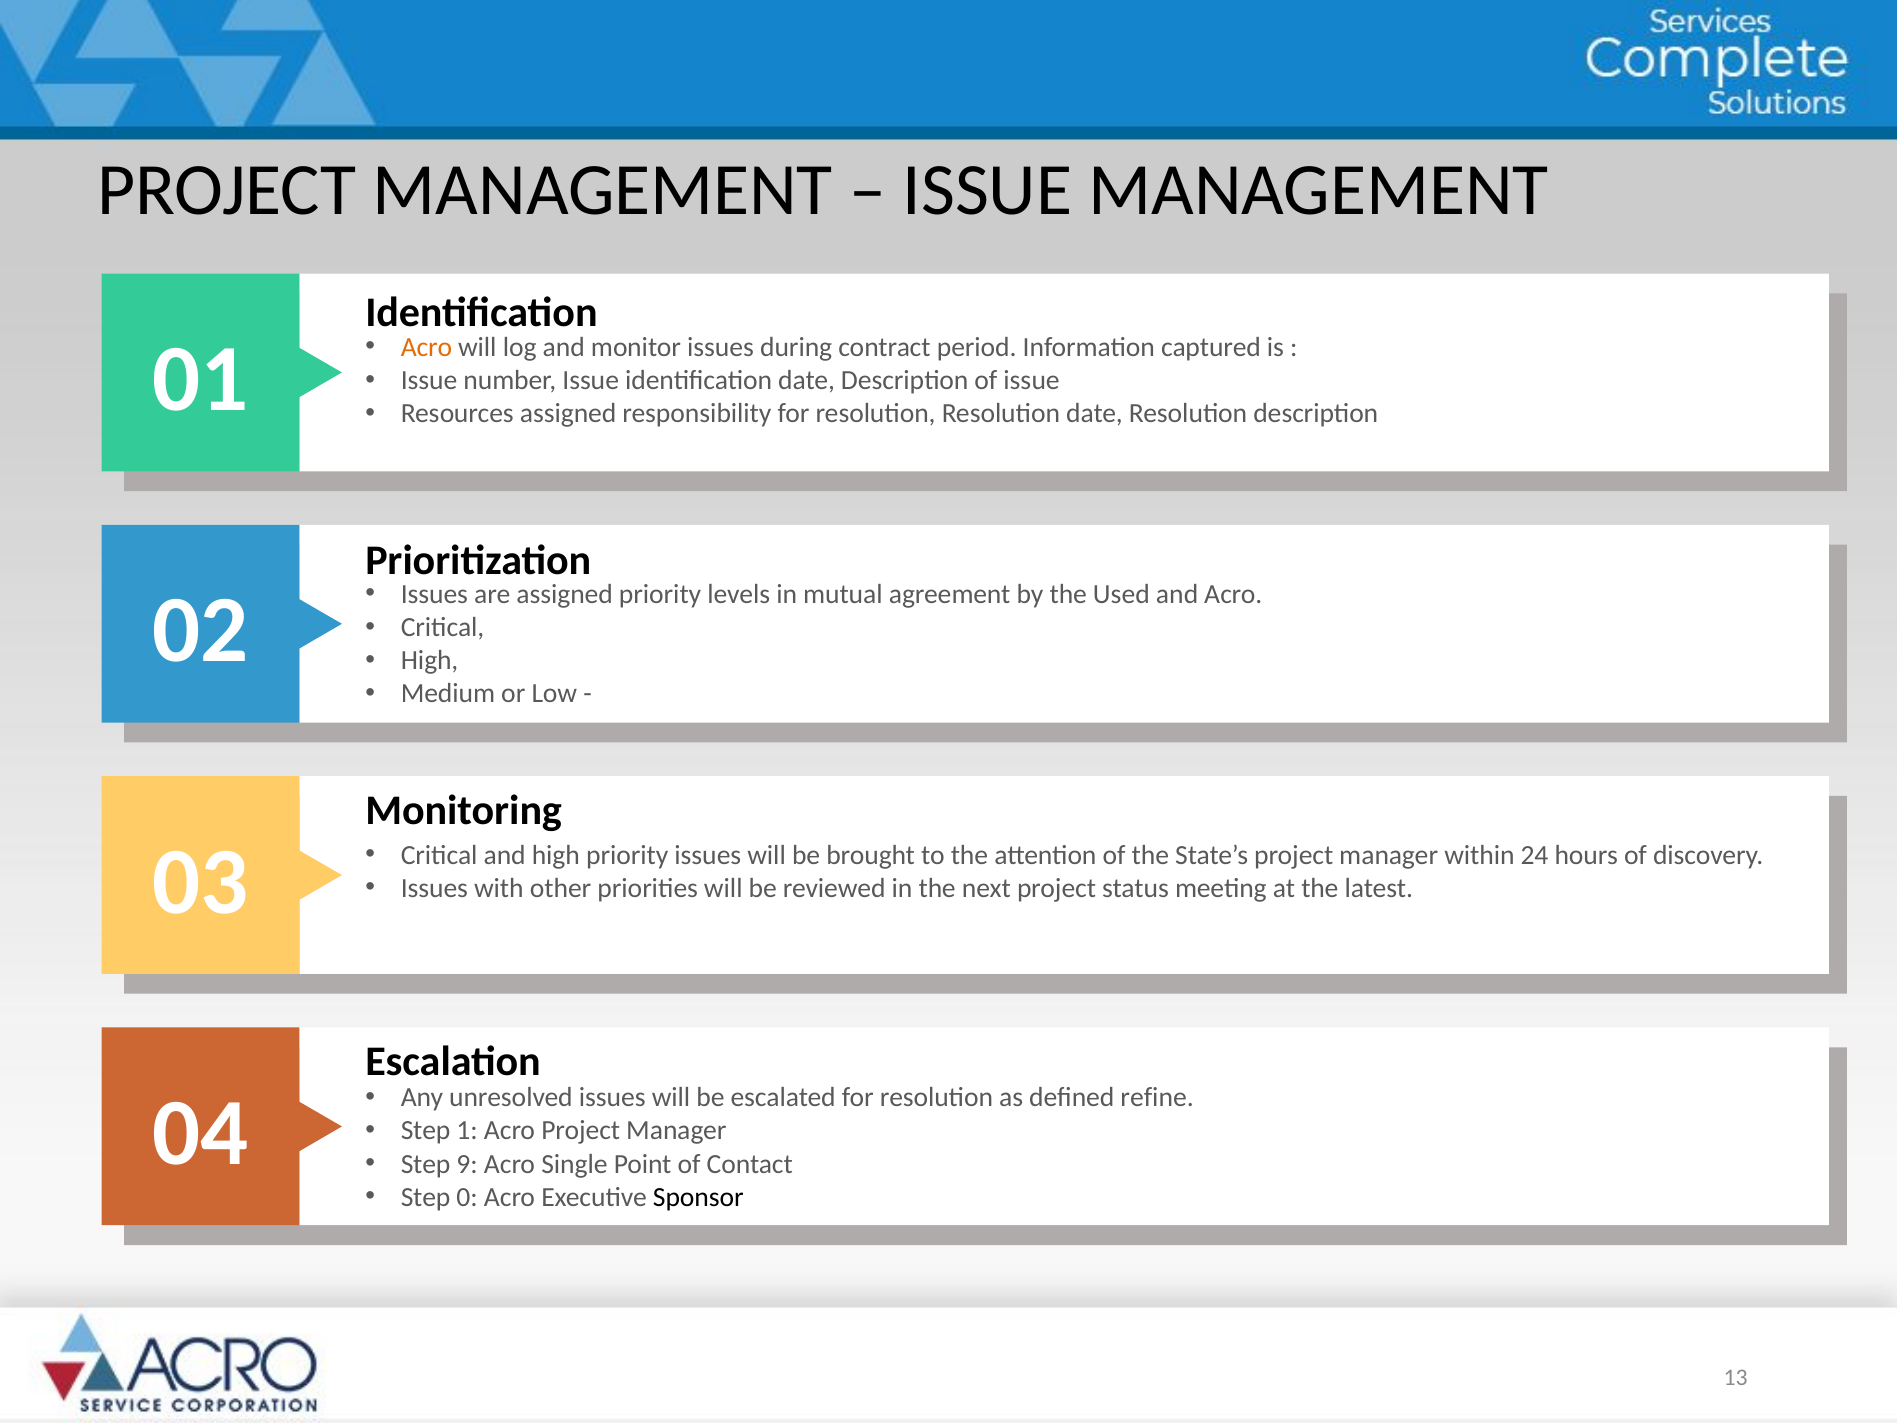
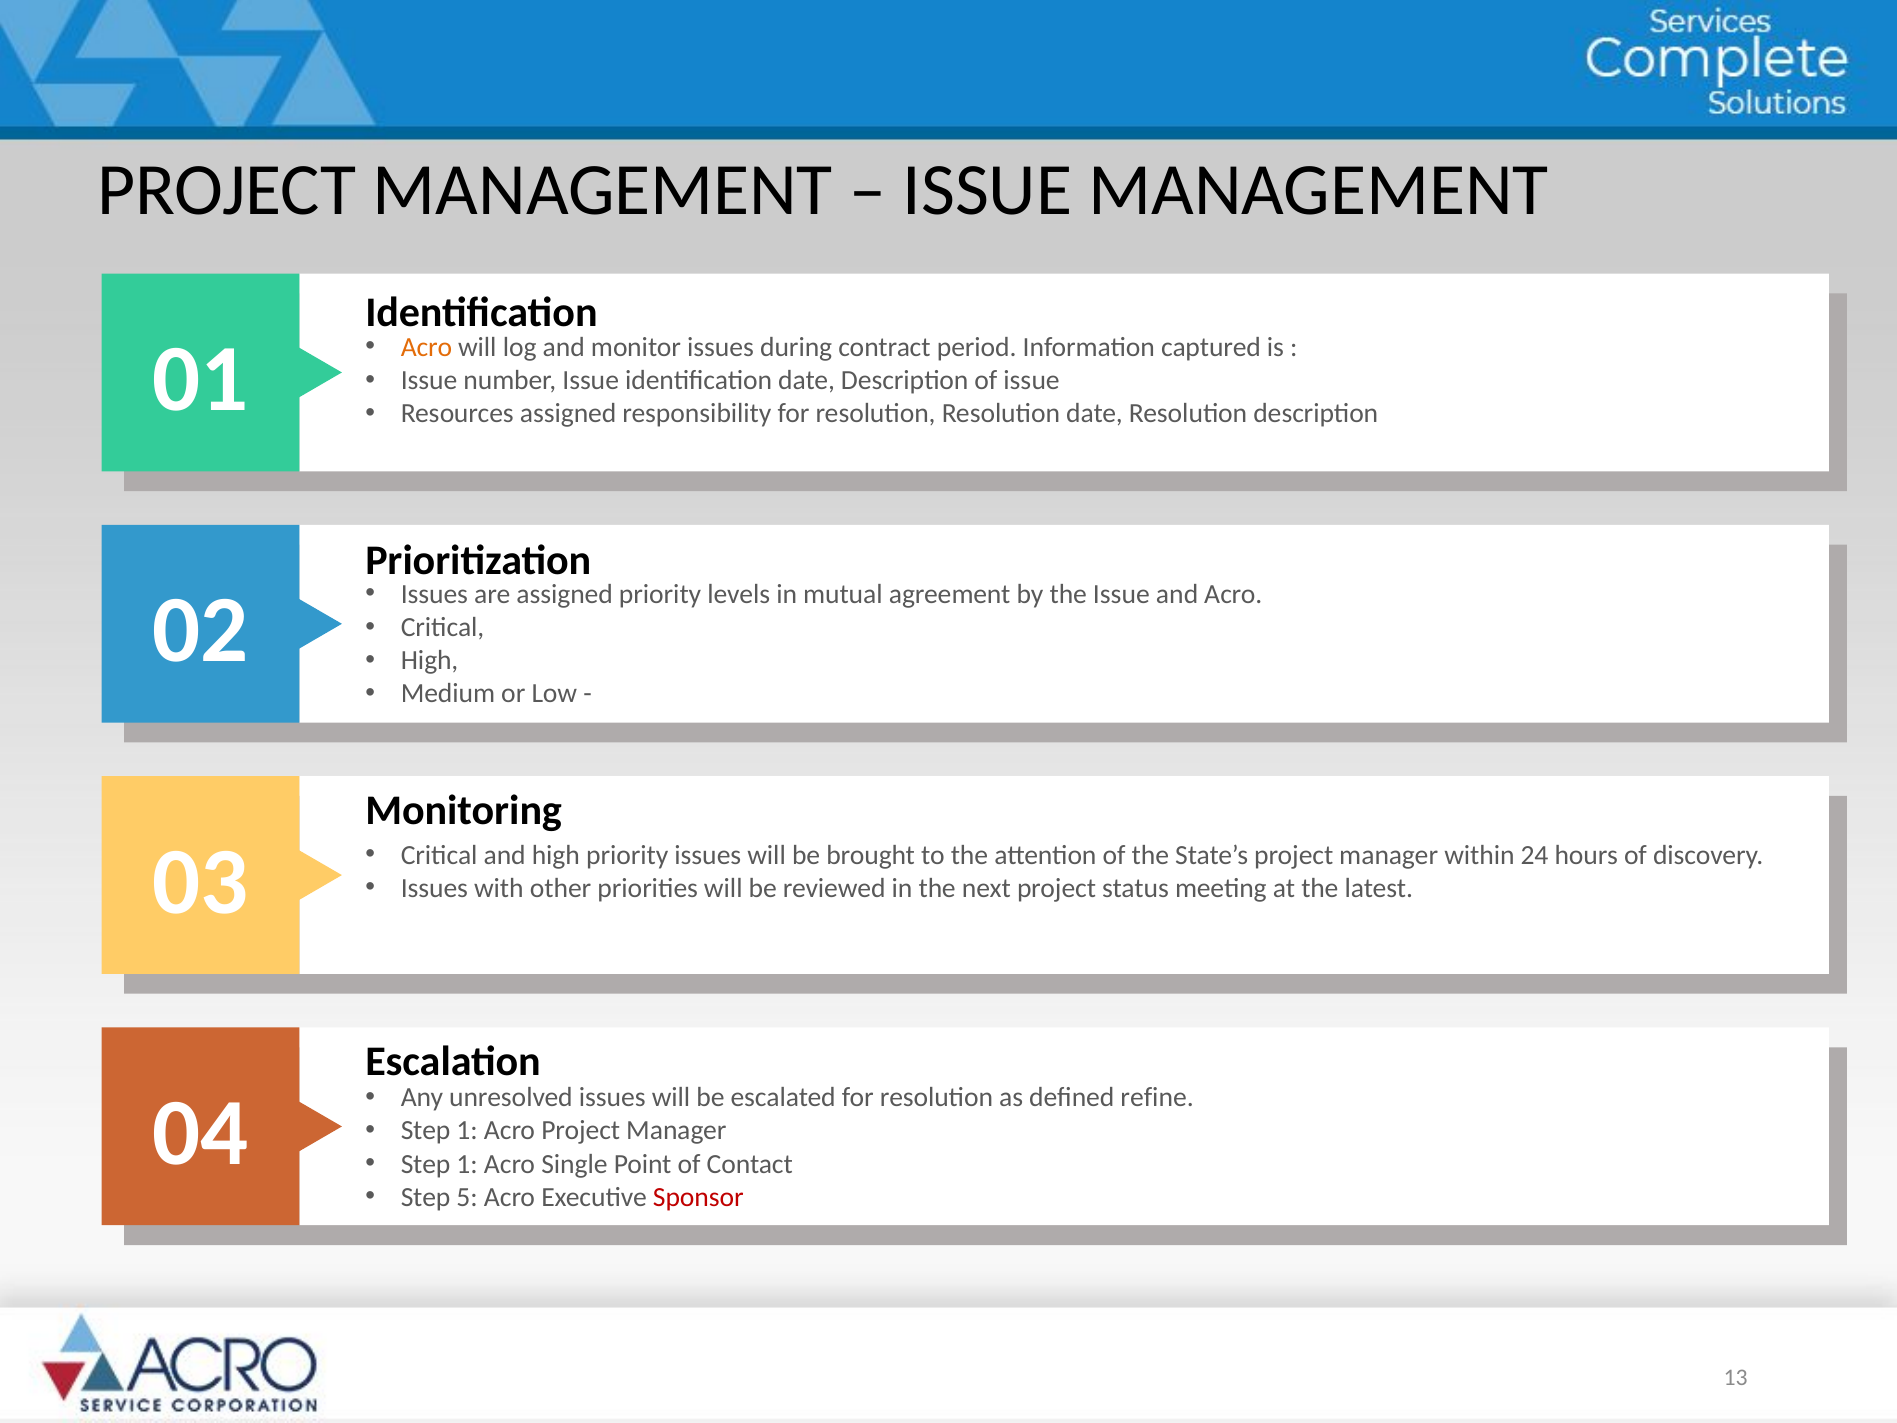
the Used: Used -> Issue
9 at (467, 1164): 9 -> 1
0: 0 -> 5
Sponsor colour: black -> red
